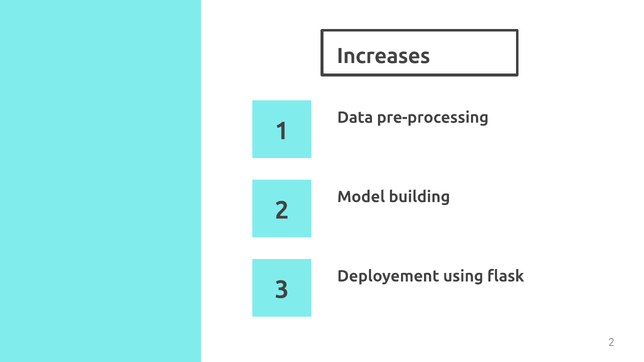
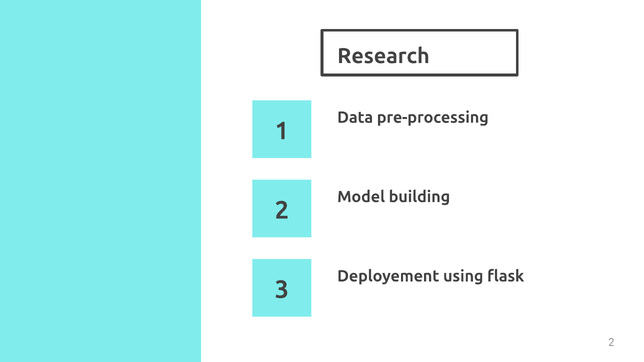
Increases: Increases -> Research
